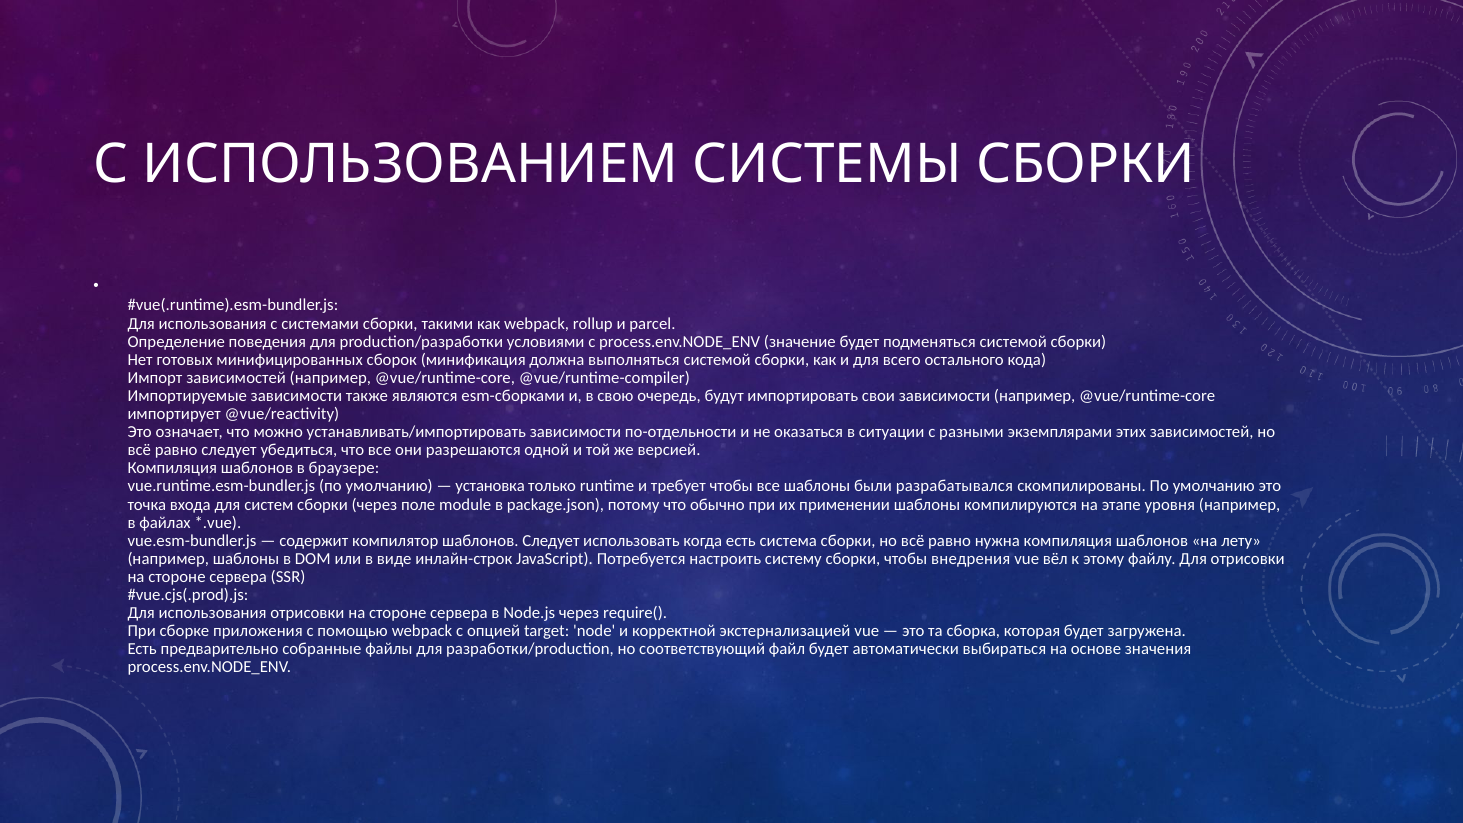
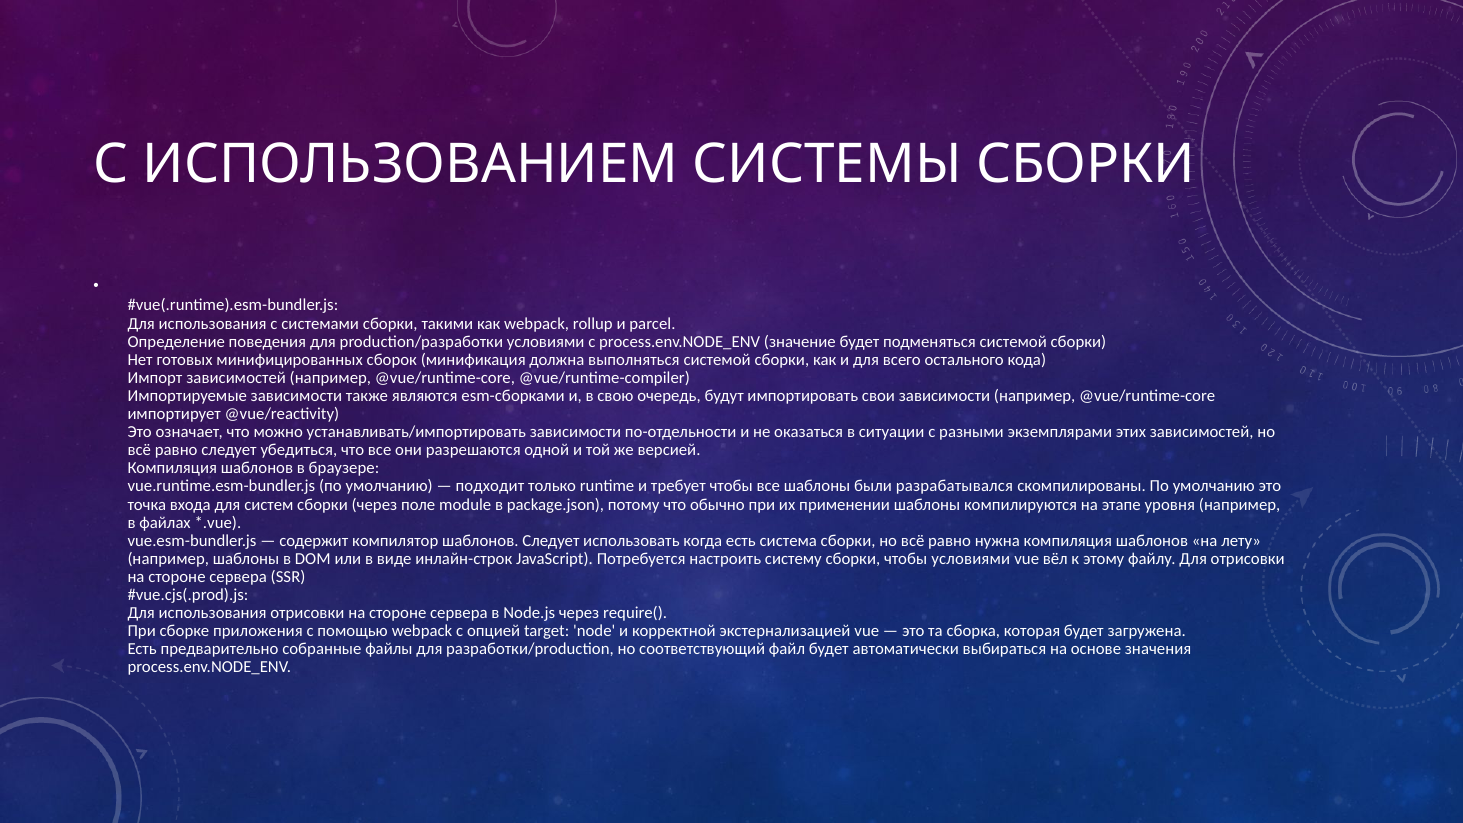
установка: установка -> подходит
чтобы внедрения: внедрения -> условиями
